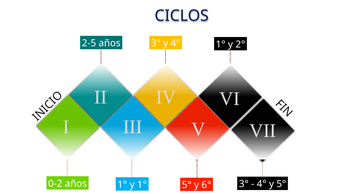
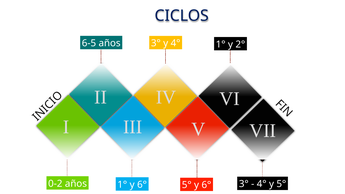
2-5: 2-5 -> 6-5
1° y 1°: 1° -> 6°
